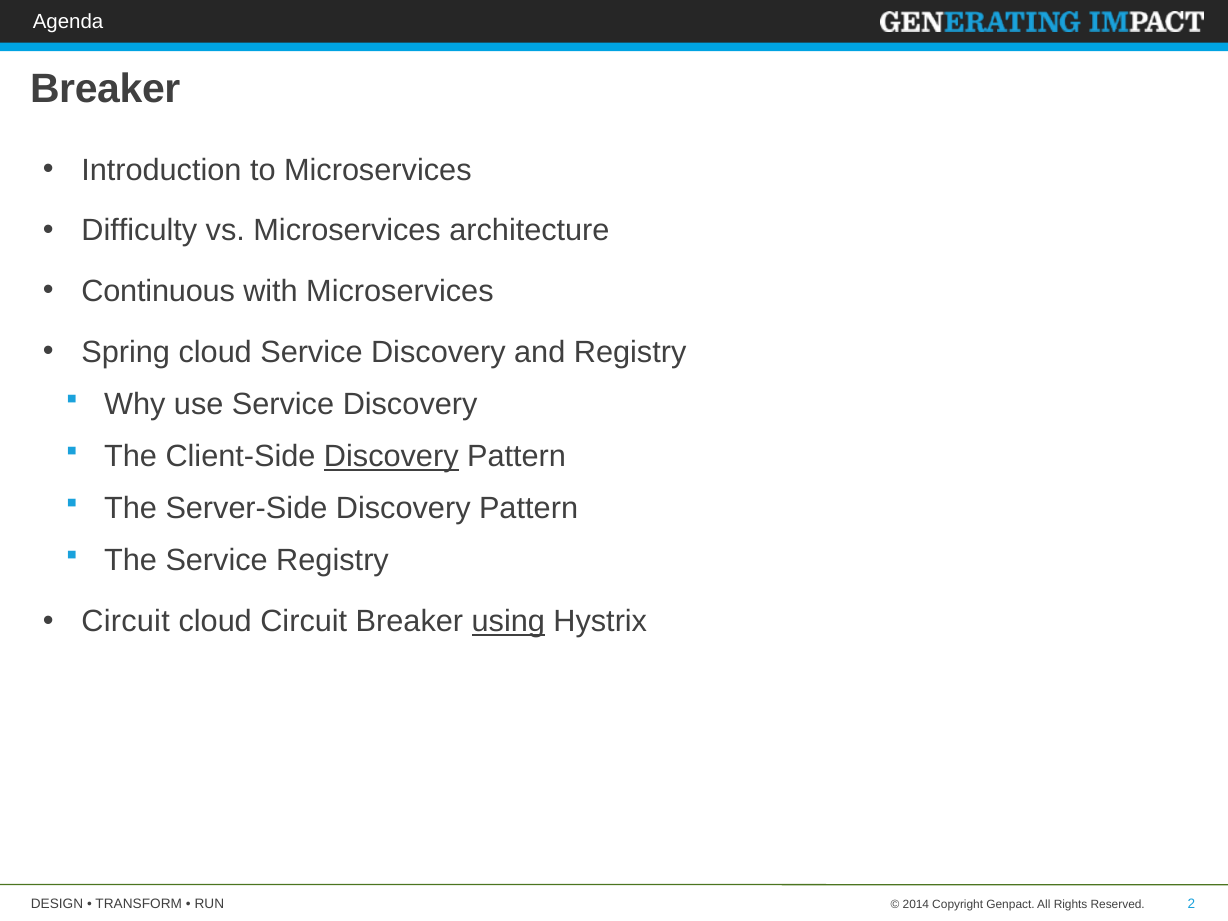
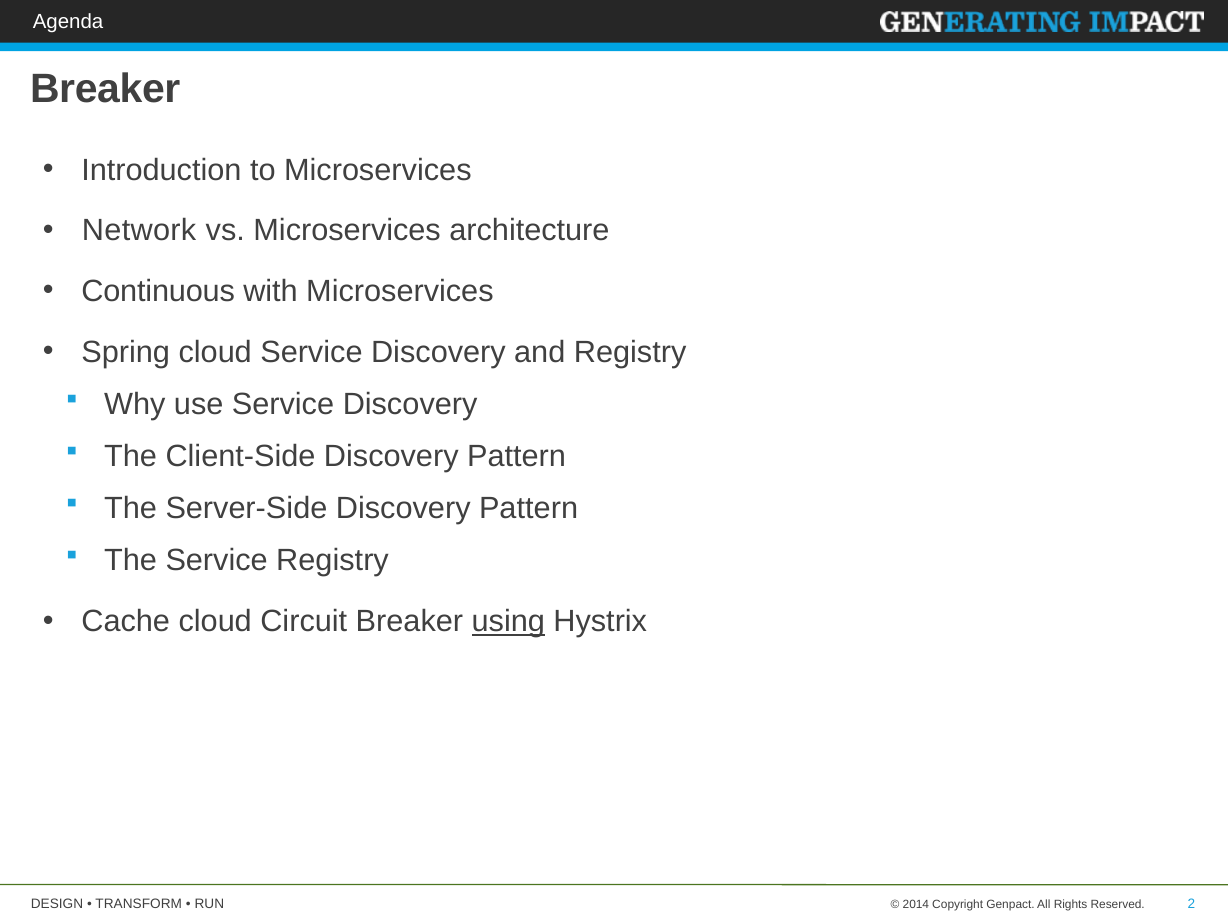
Difficulty: Difficulty -> Network
Discovery at (391, 456) underline: present -> none
Circuit at (126, 622): Circuit -> Cache
